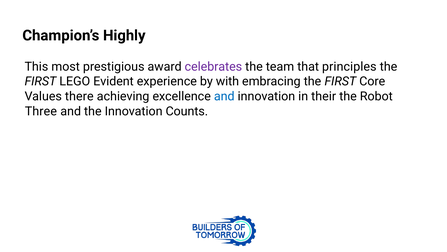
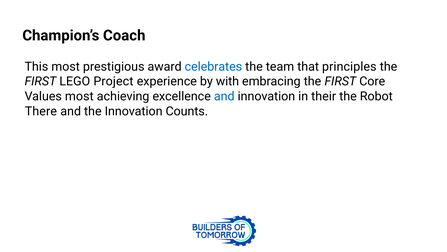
Highly: Highly -> Coach
celebrates colour: purple -> blue
Evident: Evident -> Project
Values there: there -> most
Three: Three -> There
